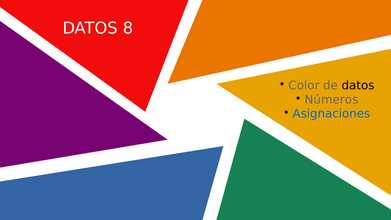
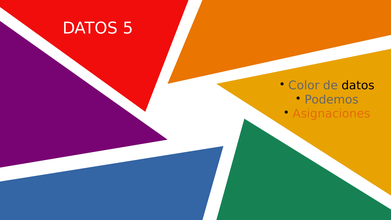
8: 8 -> 5
Números: Números -> Podemos
Asignaciones colour: blue -> orange
